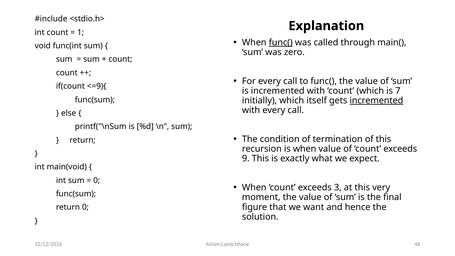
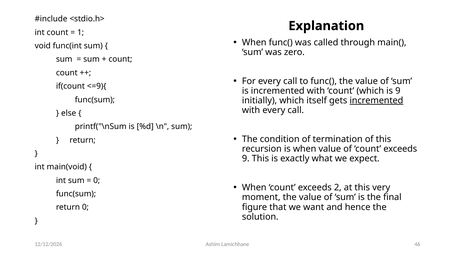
func( at (281, 42) underline: present -> none
is 7: 7 -> 9
3: 3 -> 2
